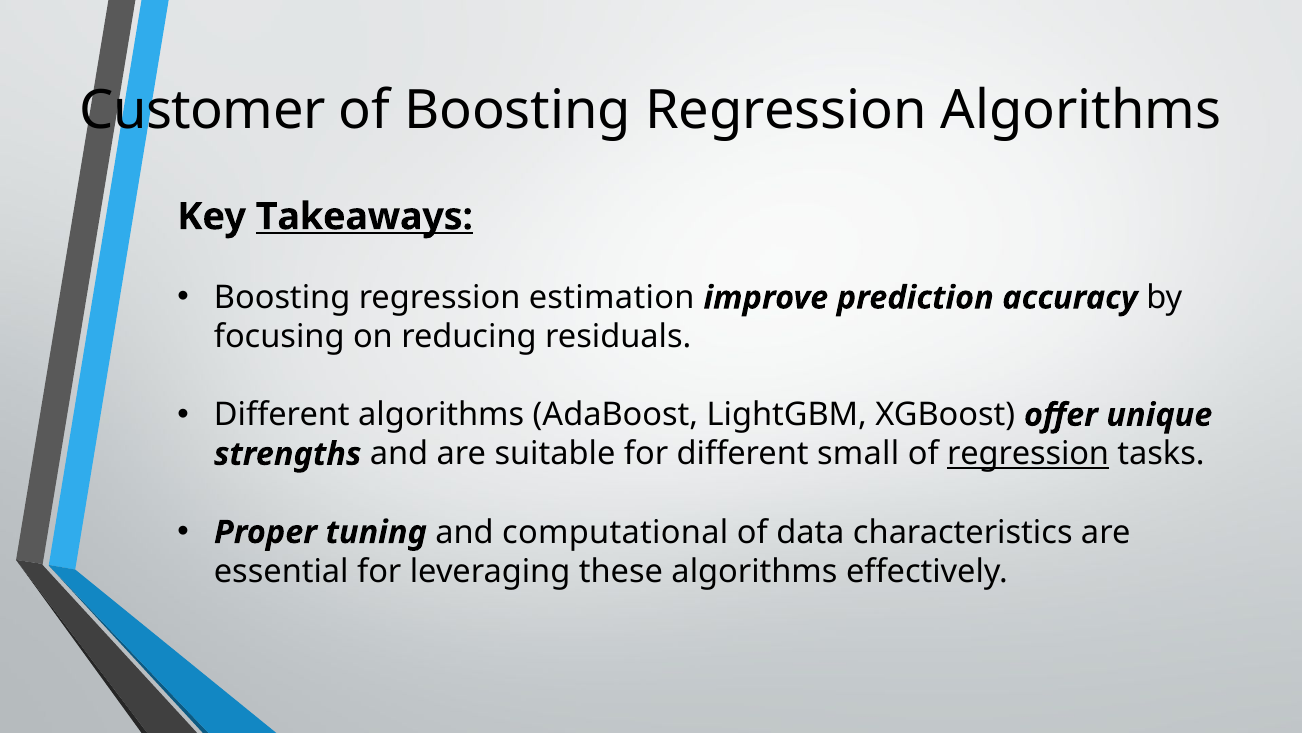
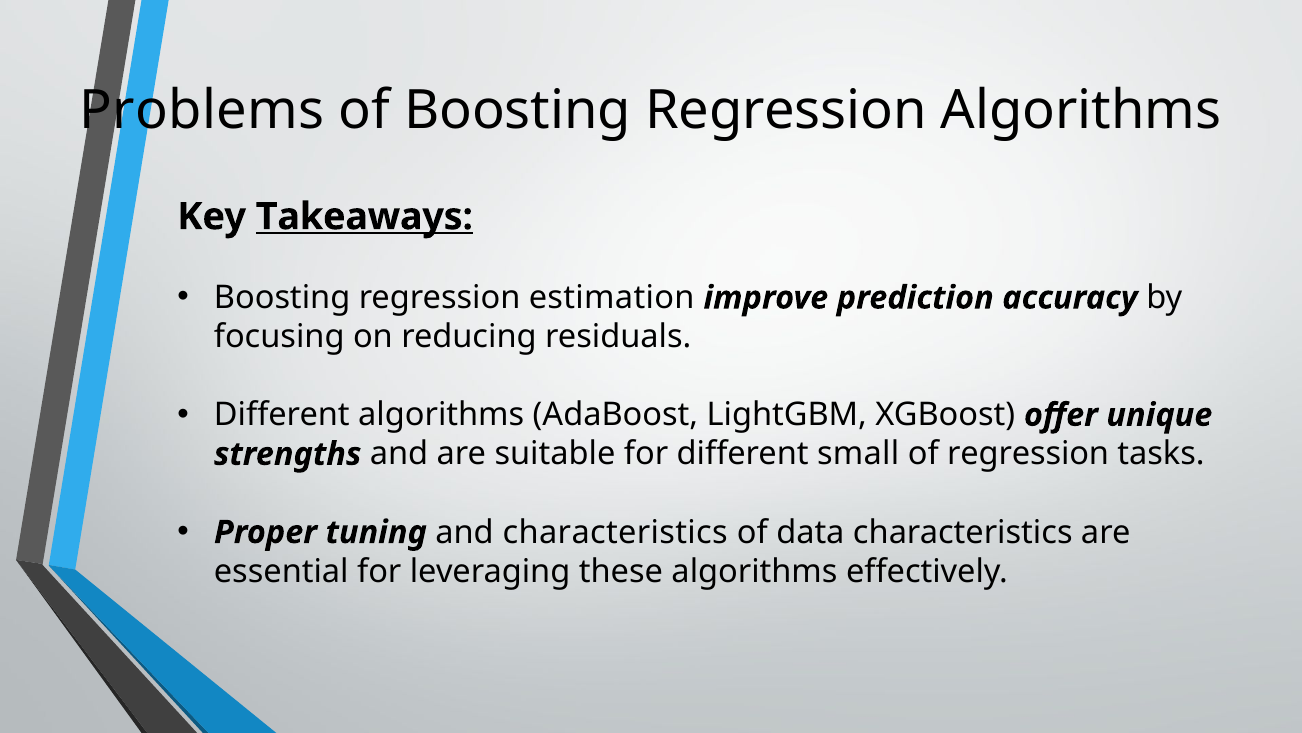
Customer: Customer -> Problems
regression at (1028, 454) underline: present -> none
and computational: computational -> characteristics
